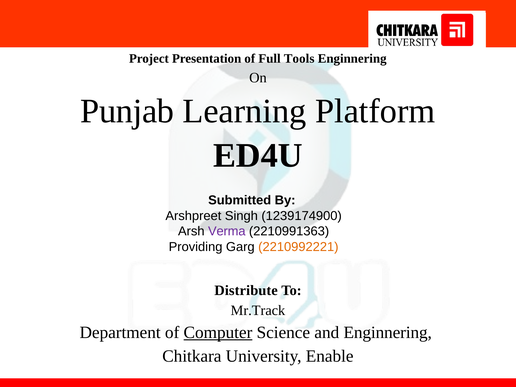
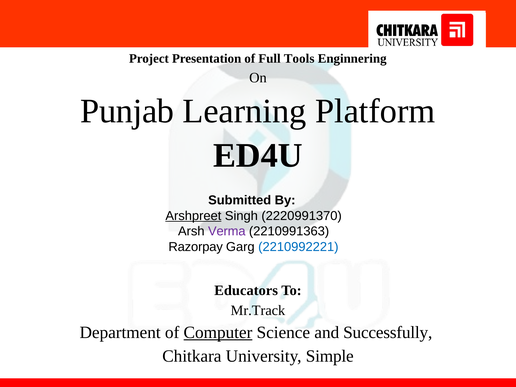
Arshpreet underline: none -> present
1239174900: 1239174900 -> 2220991370
Providing: Providing -> Razorpay
2210992221 colour: orange -> blue
Distribute: Distribute -> Educators
and Enginnering: Enginnering -> Successfully
Enable: Enable -> Simple
